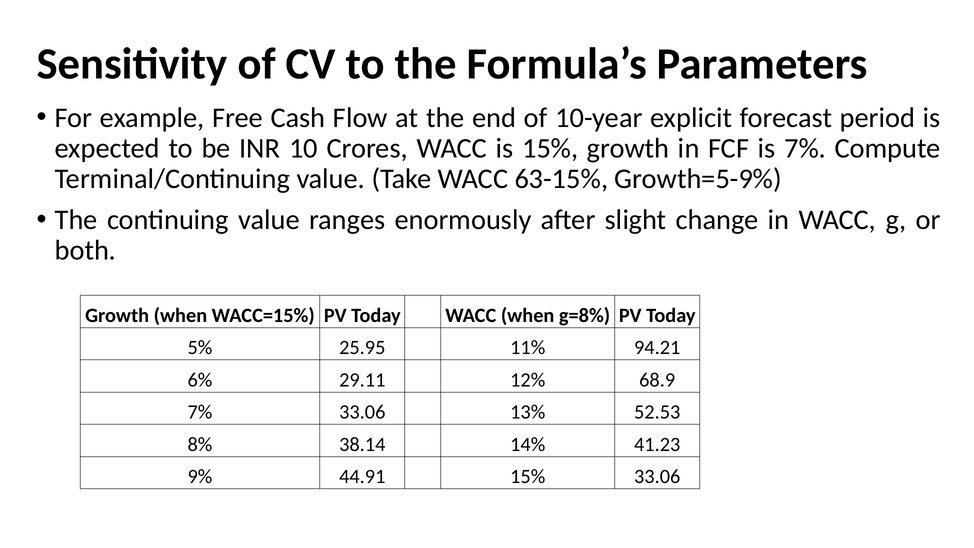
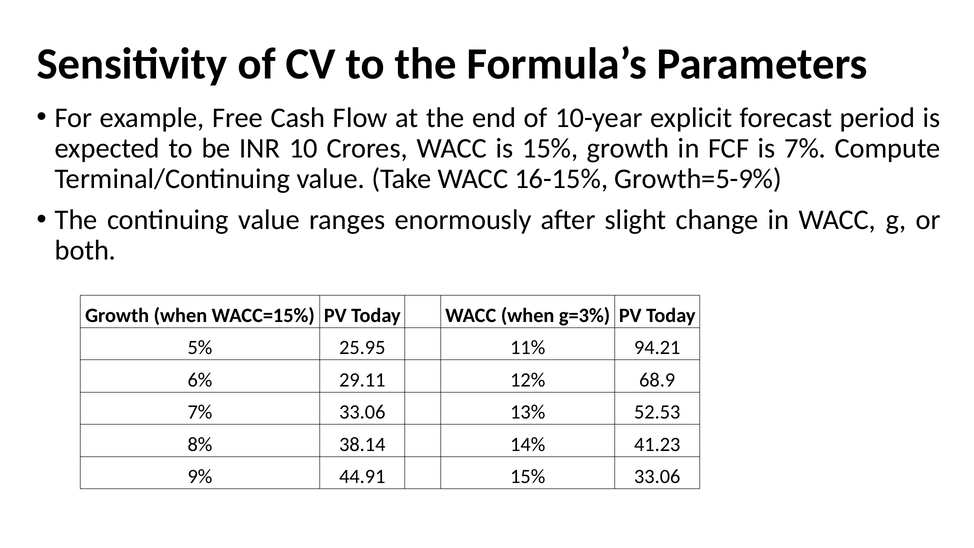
63-15%: 63-15% -> 16-15%
g=8%: g=8% -> g=3%
